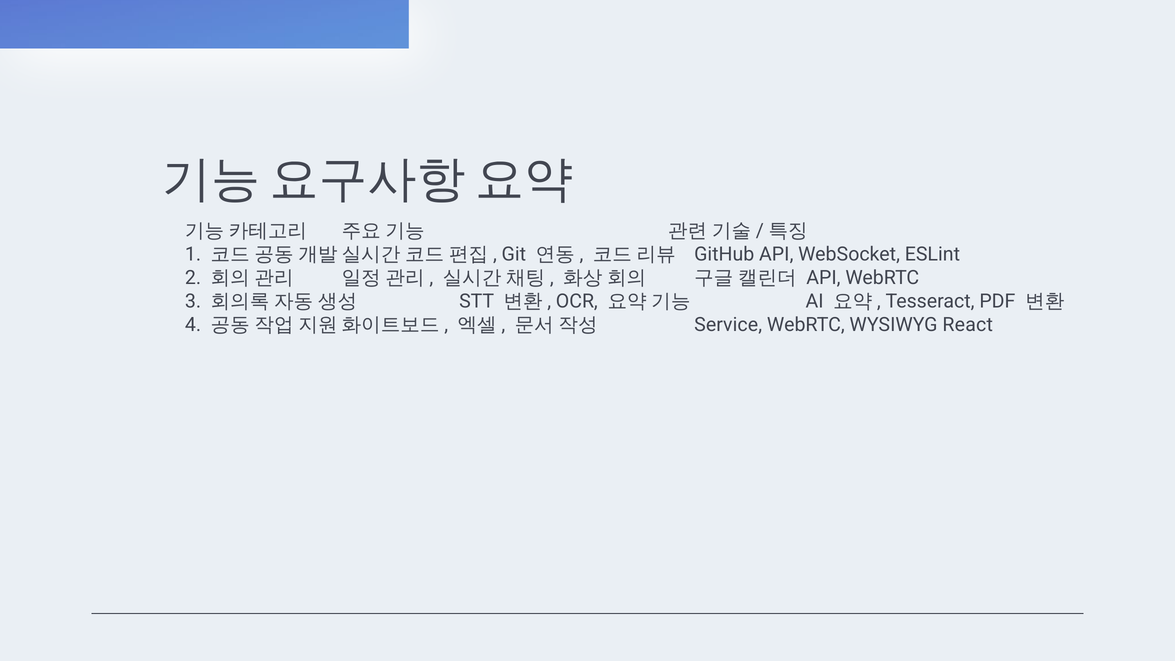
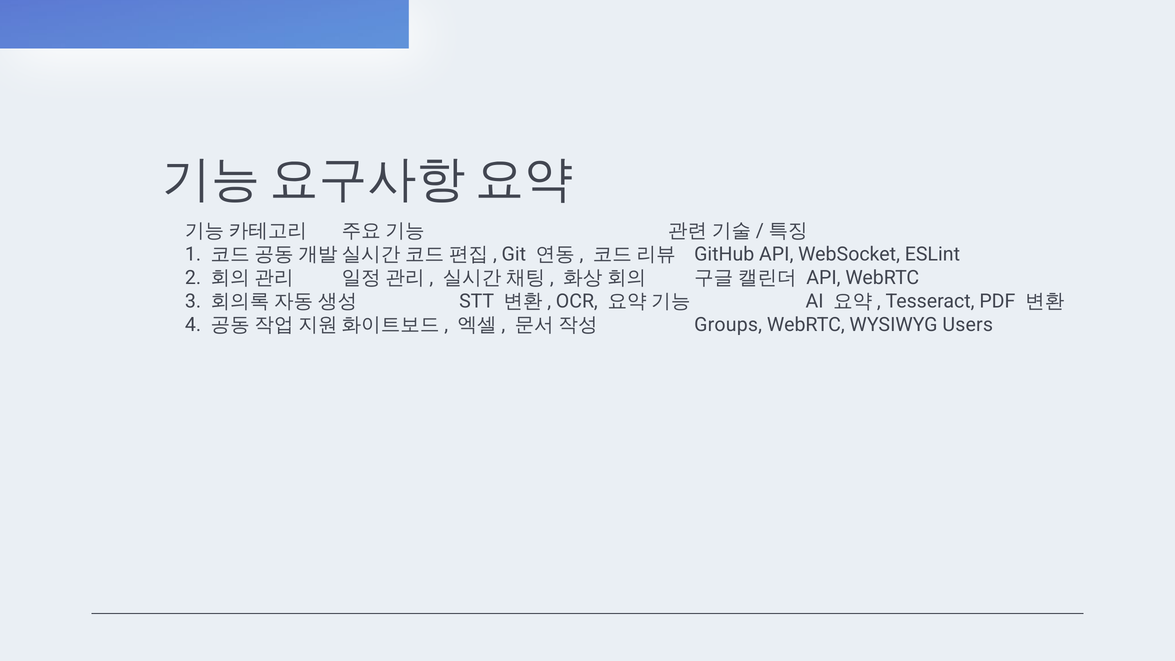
Service: Service -> Groups
React: React -> Users
